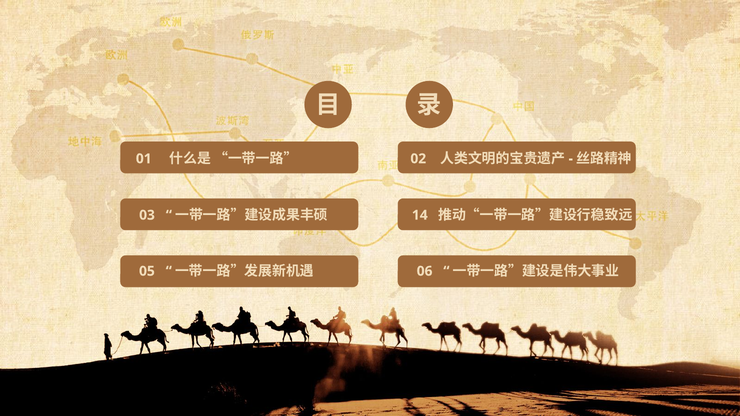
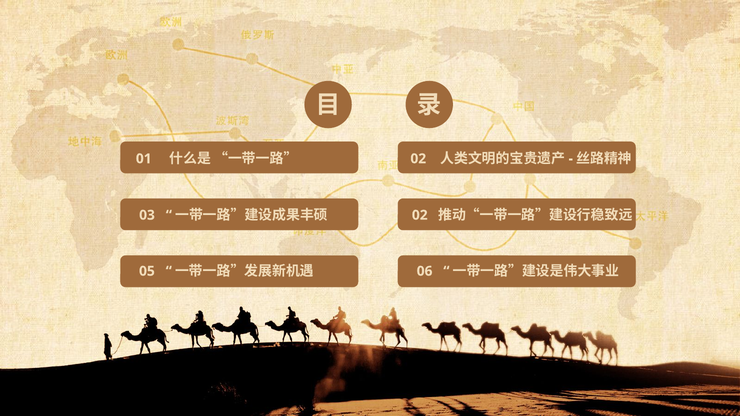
14 at (420, 215): 14 -> 02
